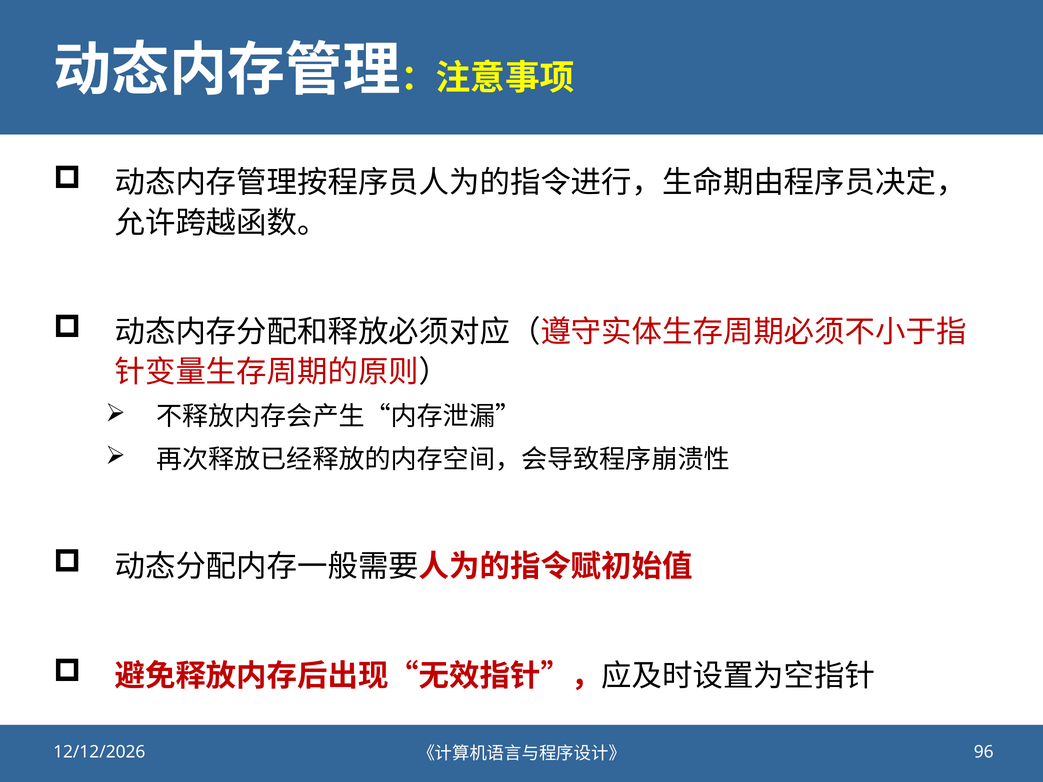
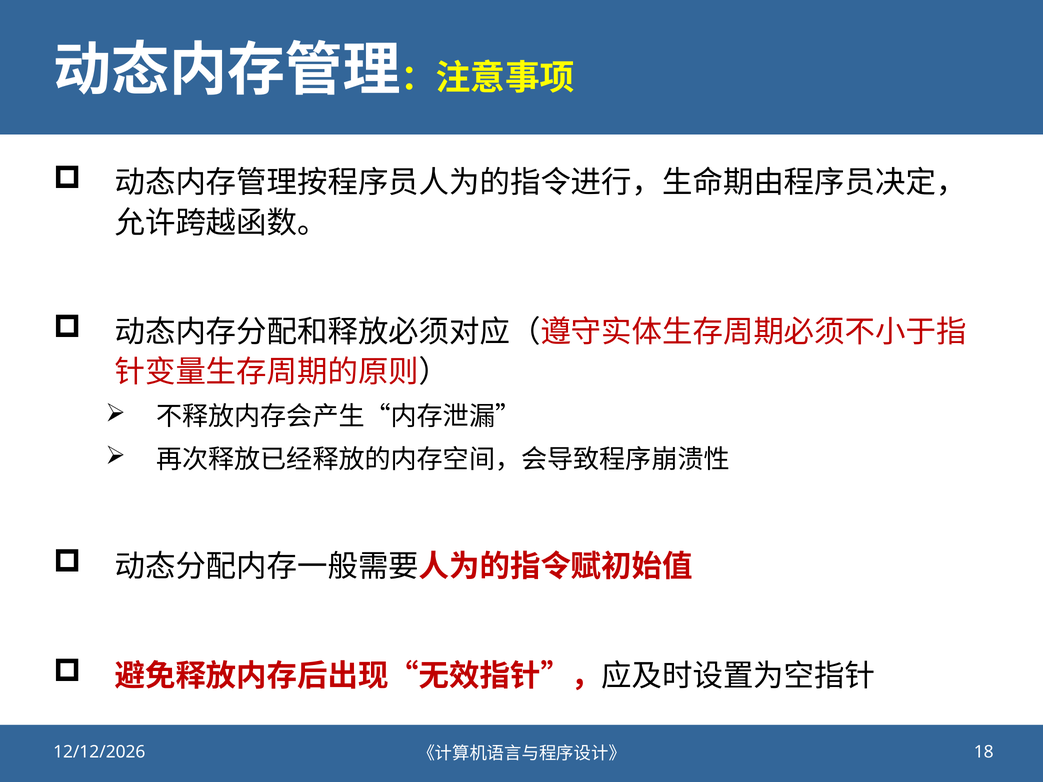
96: 96 -> 18
